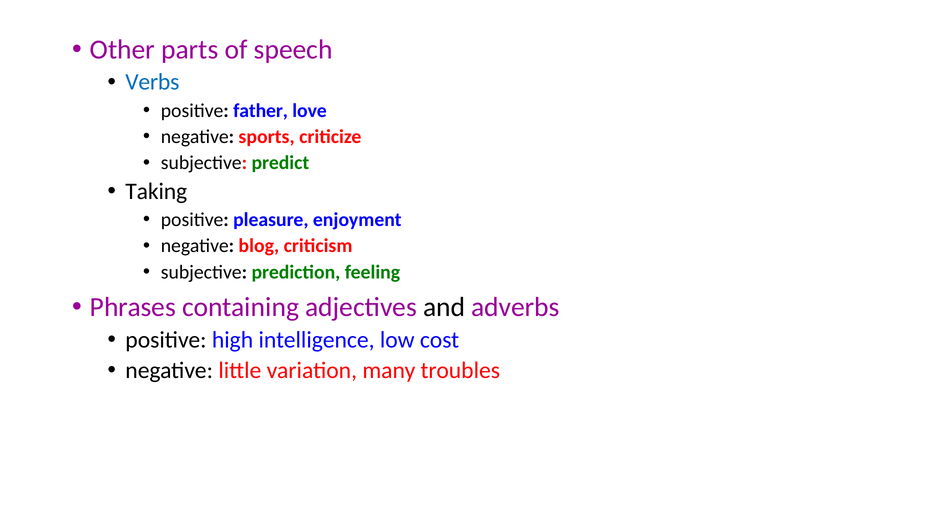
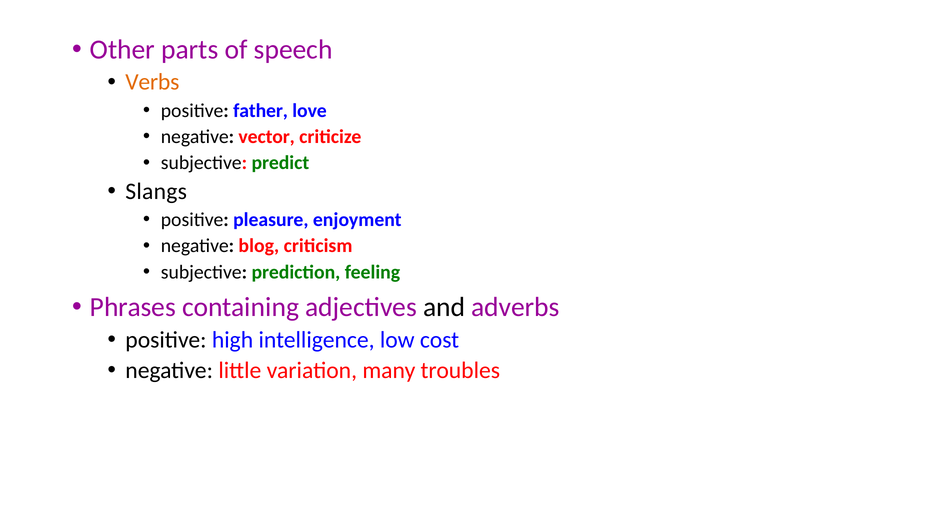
Verbs colour: blue -> orange
sports: sports -> vector
Taking: Taking -> Slangs
